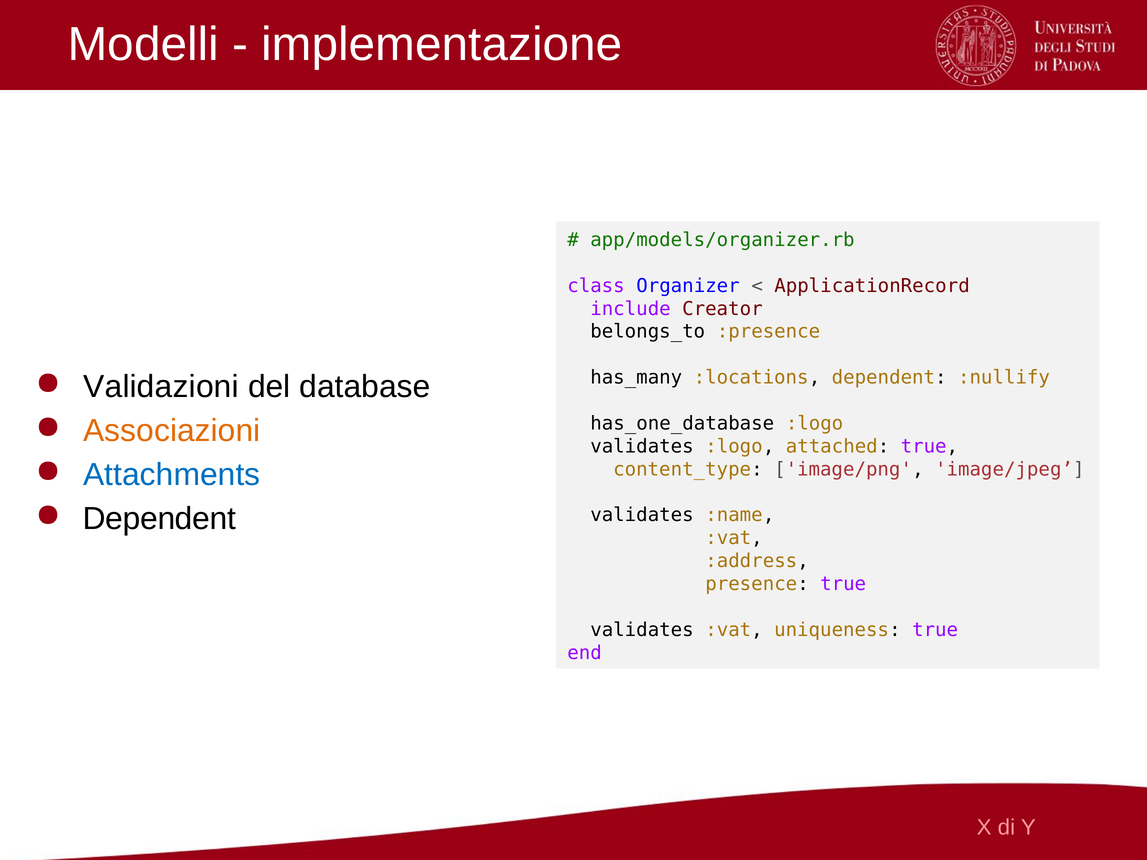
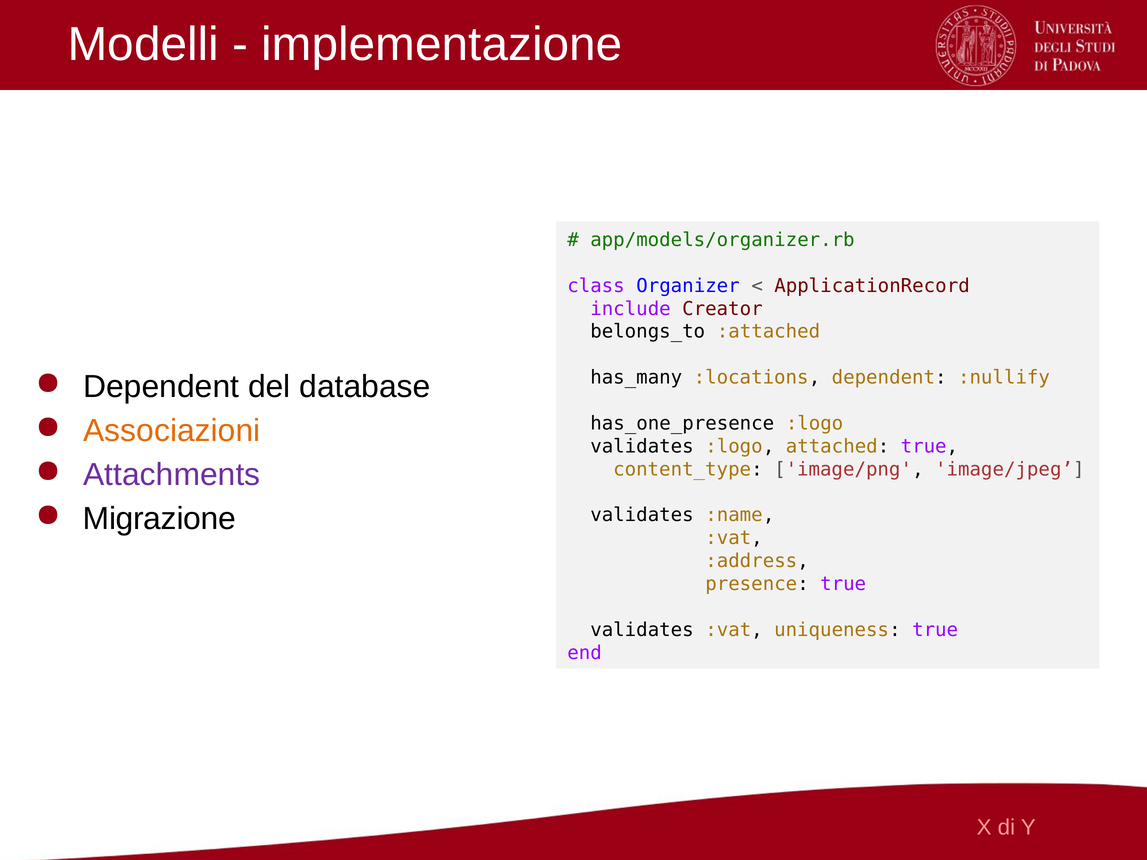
:presence: :presence -> :attached
Validazioni at (161, 387): Validazioni -> Dependent
has_one_database: has_one_database -> has_one_presence
Attachments colour: blue -> purple
Dependent at (159, 519): Dependent -> Migrazione
